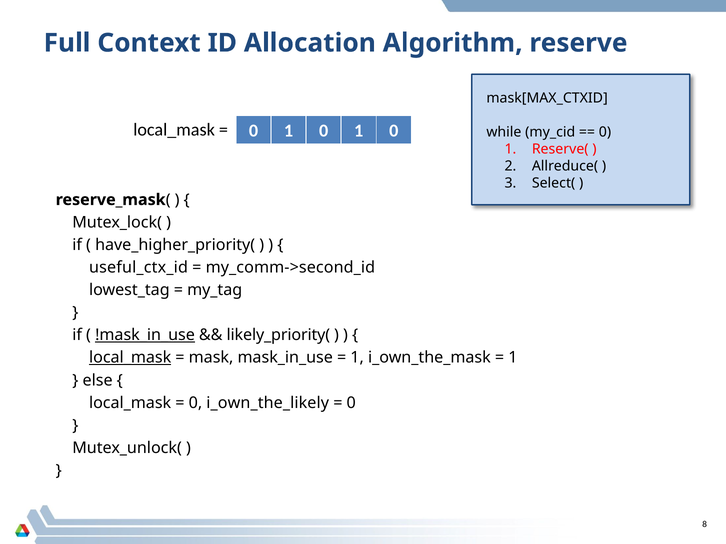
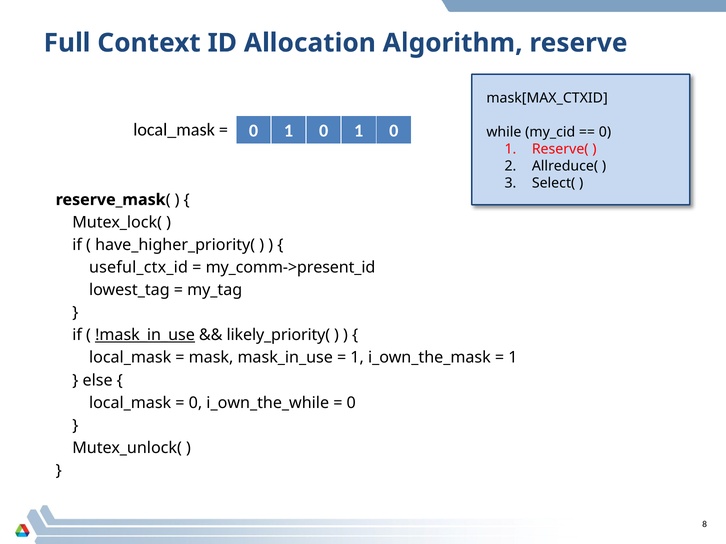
my_comm->second_id: my_comm->second_id -> my_comm->present_id
local_mask at (130, 358) underline: present -> none
i_own_the_likely: i_own_the_likely -> i_own_the_while
